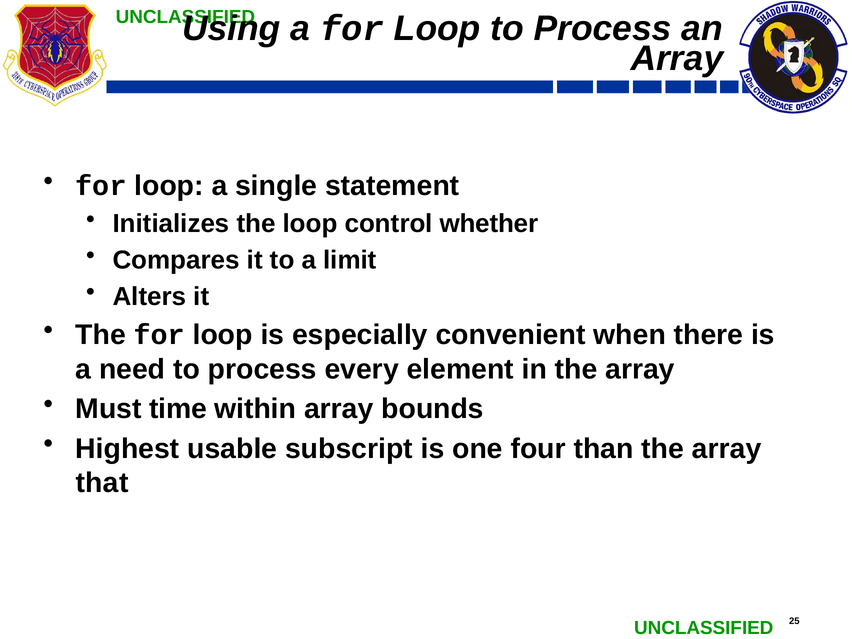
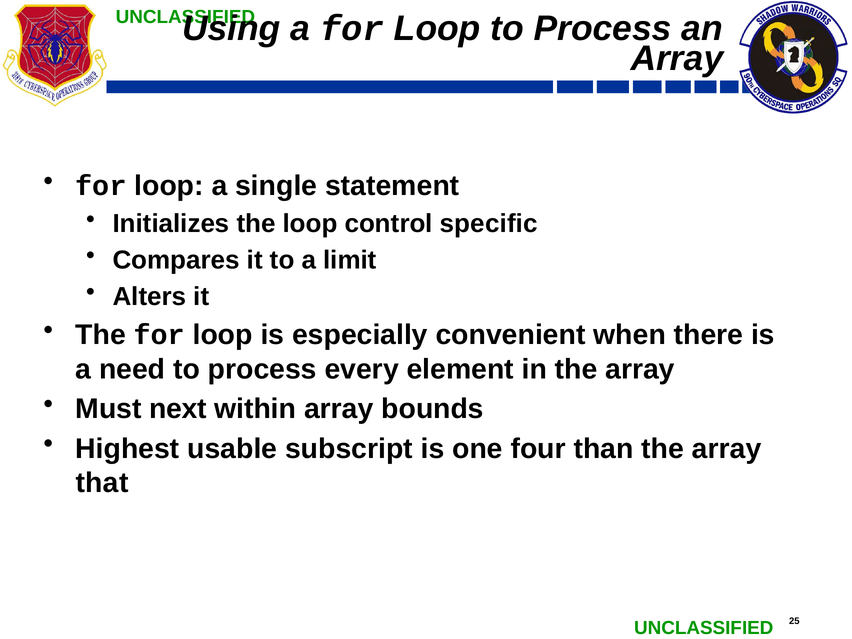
whether: whether -> specific
time: time -> next
